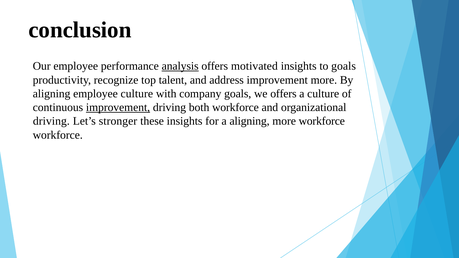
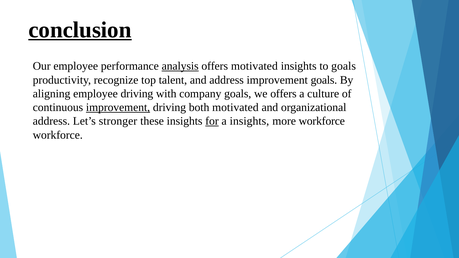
conclusion underline: none -> present
improvement more: more -> goals
employee culture: culture -> driving
both workforce: workforce -> motivated
driving at (51, 121): driving -> address
for underline: none -> present
a aligning: aligning -> insights
